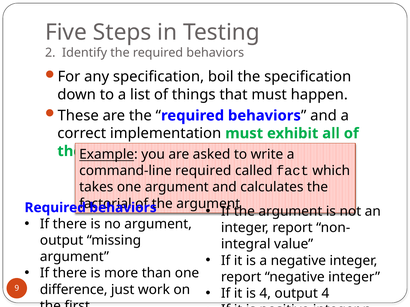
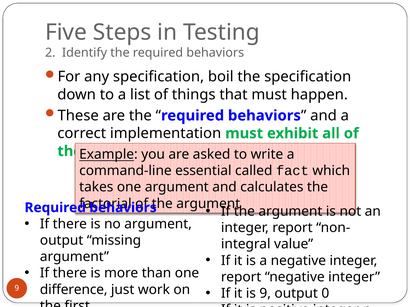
command-line required: required -> essential
is 4: 4 -> 9
output 4: 4 -> 0
